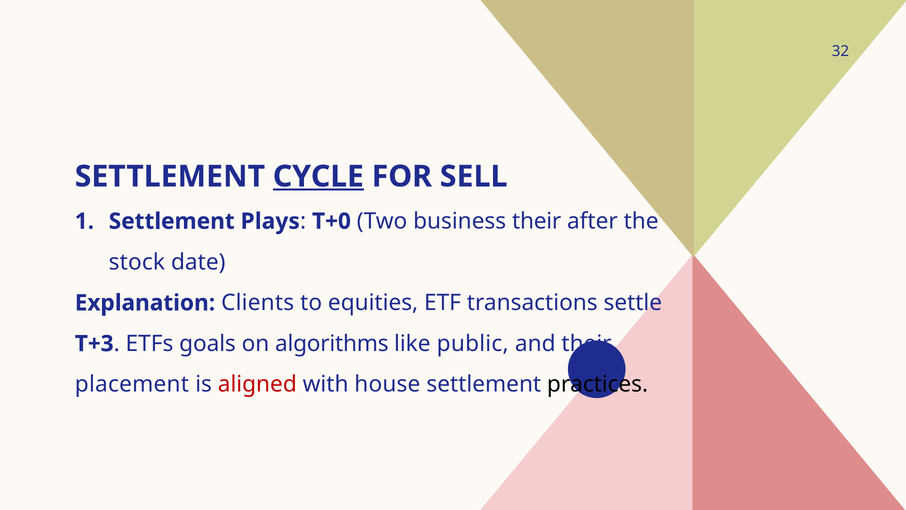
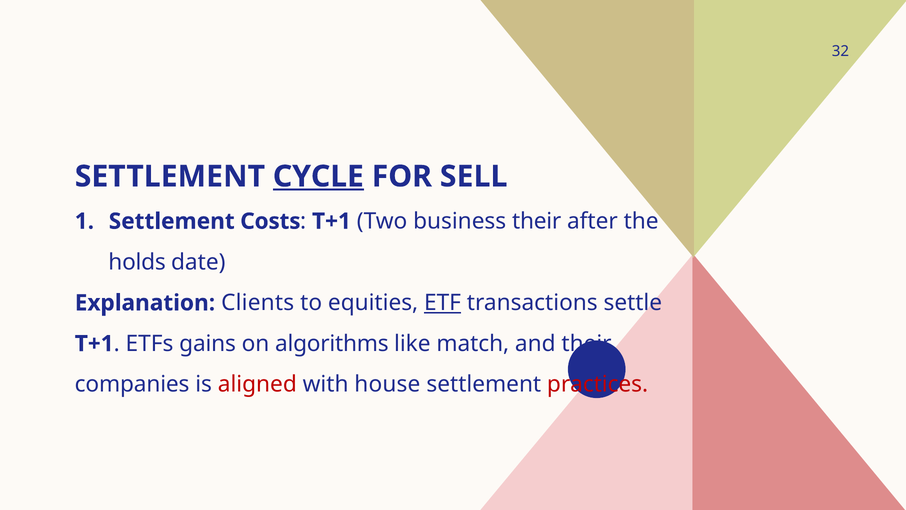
Plays: Plays -> Costs
T+0 at (331, 221): T+0 -> T+1
stock: stock -> holds
ETF underline: none -> present
T+3 at (94, 343): T+3 -> T+1
goals: goals -> gains
public: public -> match
placement: placement -> companies
practices colour: black -> red
